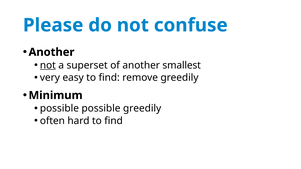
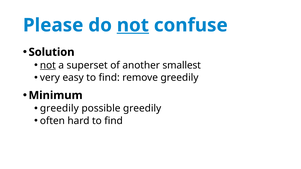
not at (133, 25) underline: none -> present
Another at (52, 52): Another -> Solution
possible at (59, 109): possible -> greedily
